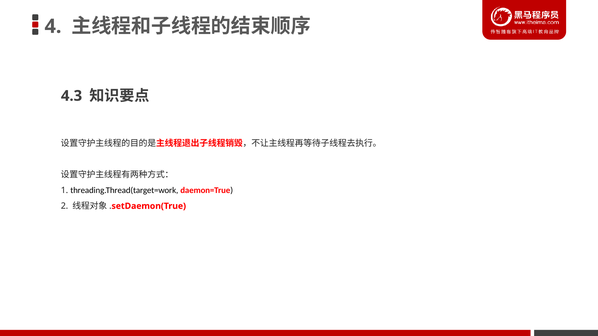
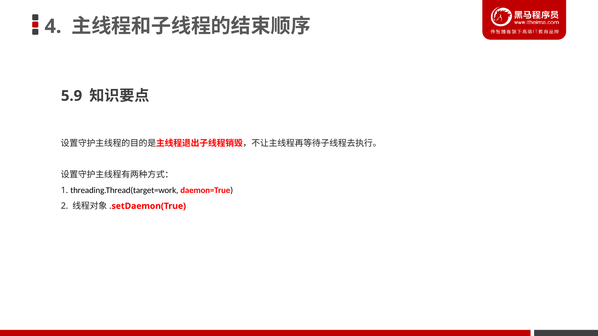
4.3: 4.3 -> 5.9
